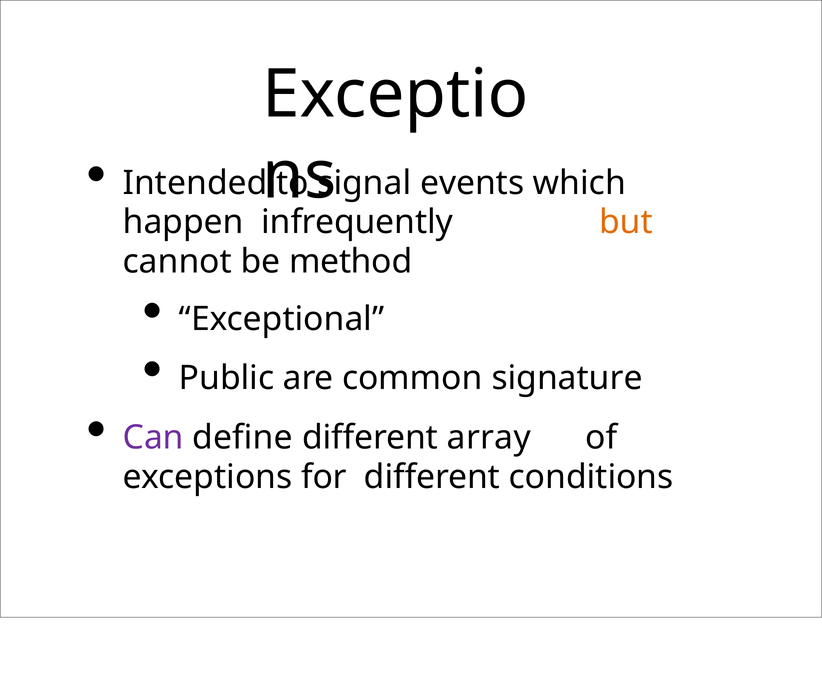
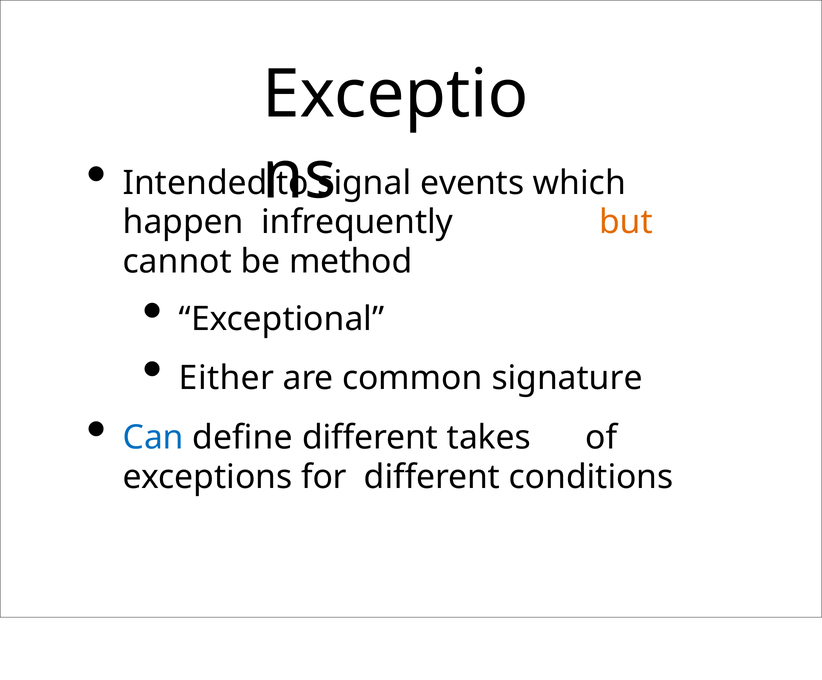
Public: Public -> Either
Can colour: purple -> blue
array: array -> takes
